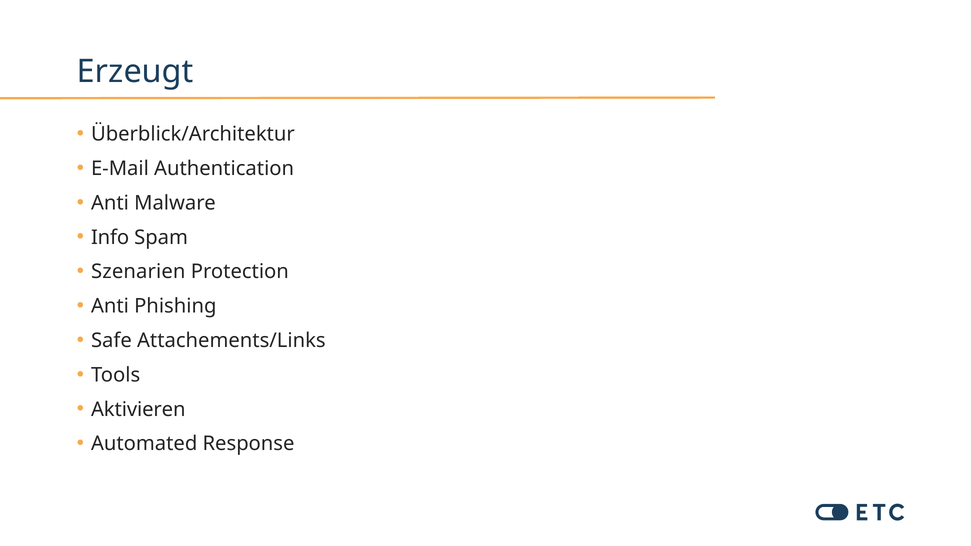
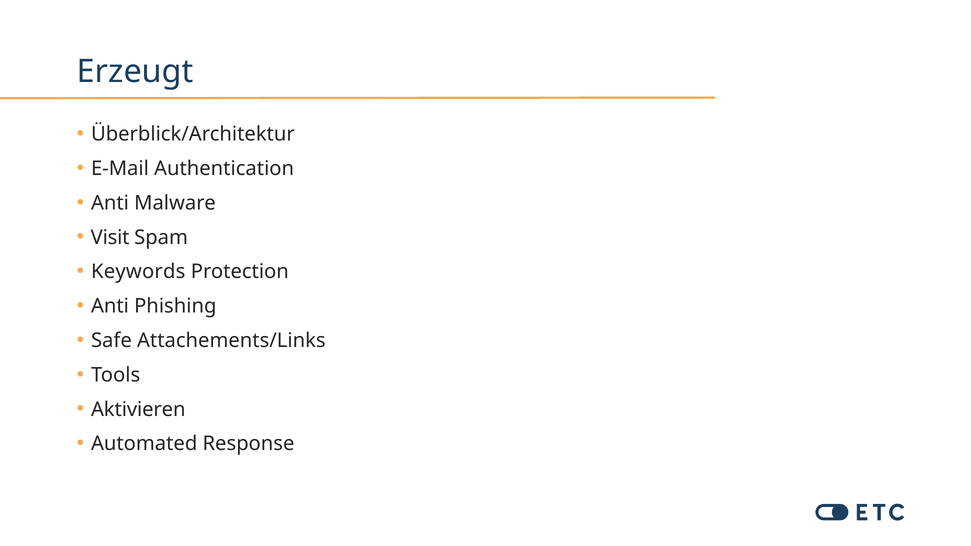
Info: Info -> Visit
Szenarien: Szenarien -> Keywords
